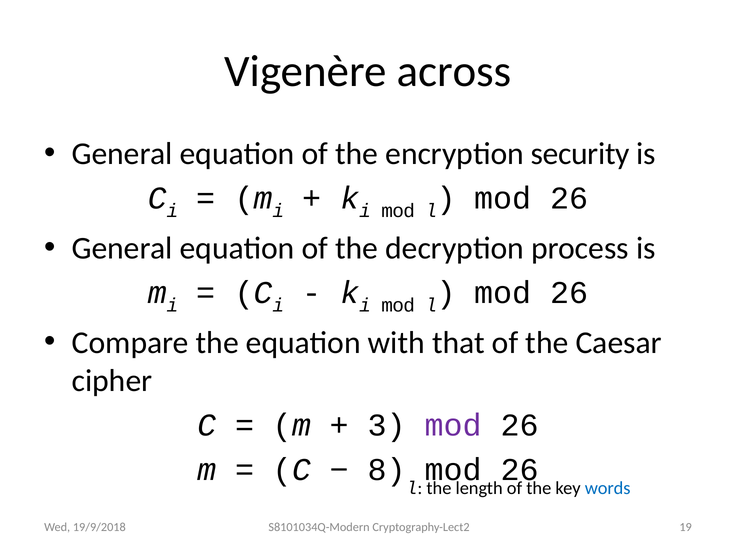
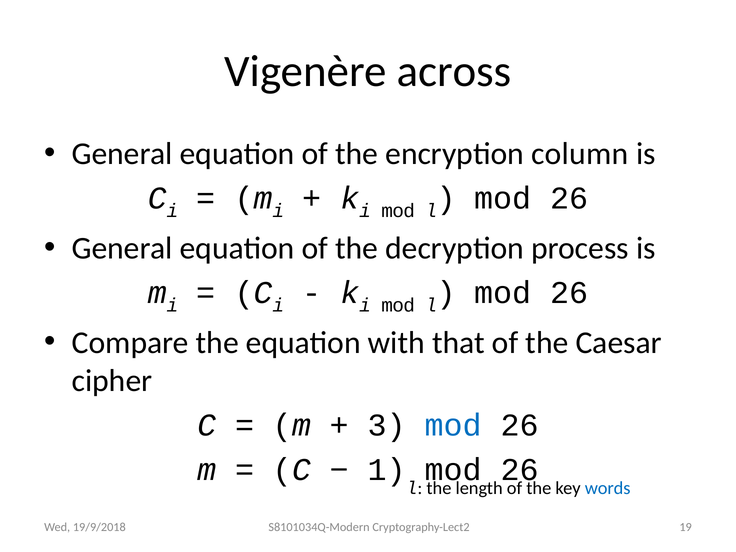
security: security -> column
mod at (453, 425) colour: purple -> blue
8: 8 -> 1
